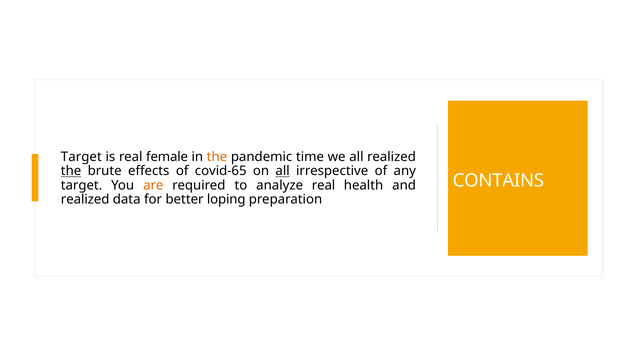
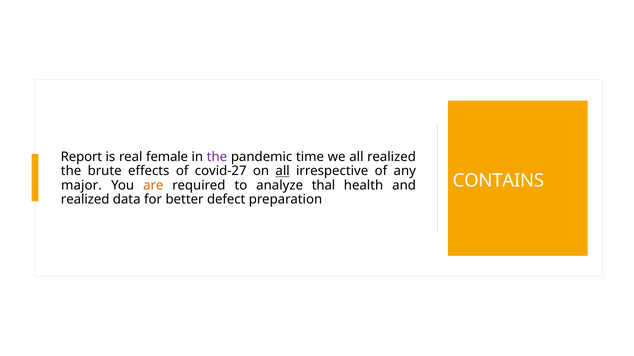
Target at (81, 157): Target -> Report
the at (217, 157) colour: orange -> purple
the at (71, 171) underline: present -> none
covid-65: covid-65 -> covid-27
target at (82, 186): target -> major
analyze real: real -> thal
loping: loping -> defect
